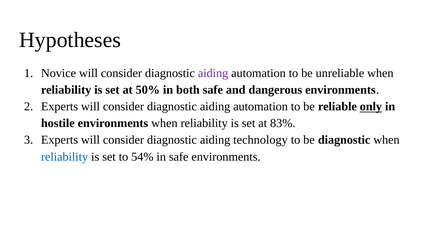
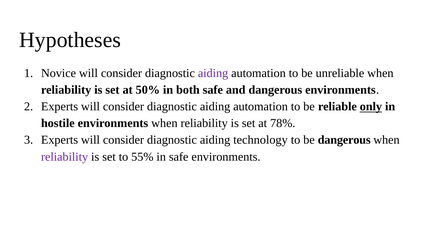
83%: 83% -> 78%
be diagnostic: diagnostic -> dangerous
reliability at (65, 157) colour: blue -> purple
54%: 54% -> 55%
